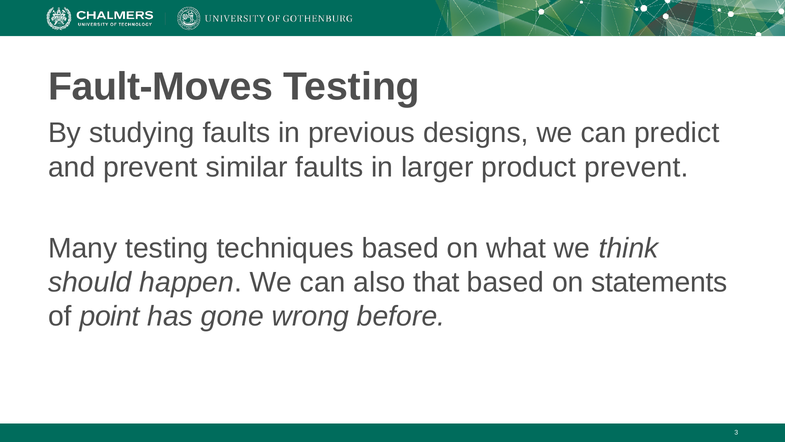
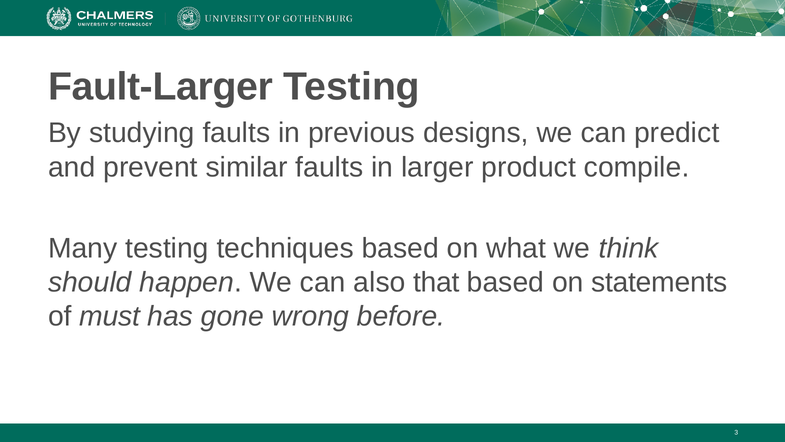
Fault-Moves: Fault-Moves -> Fault-Larger
product prevent: prevent -> compile
point: point -> must
